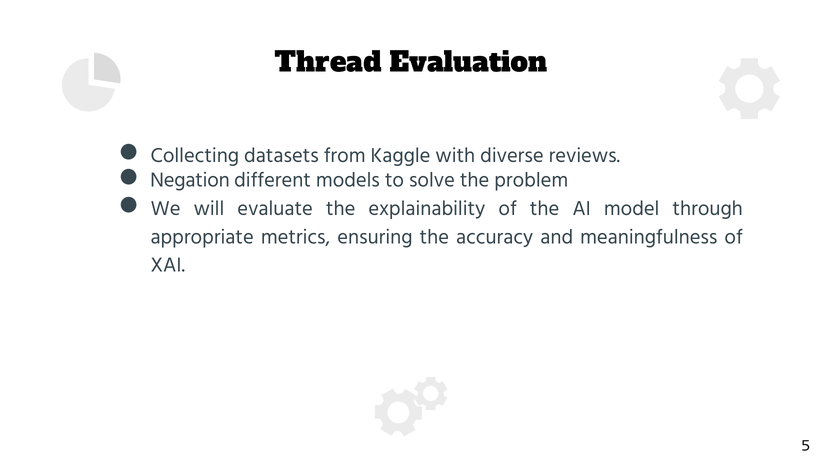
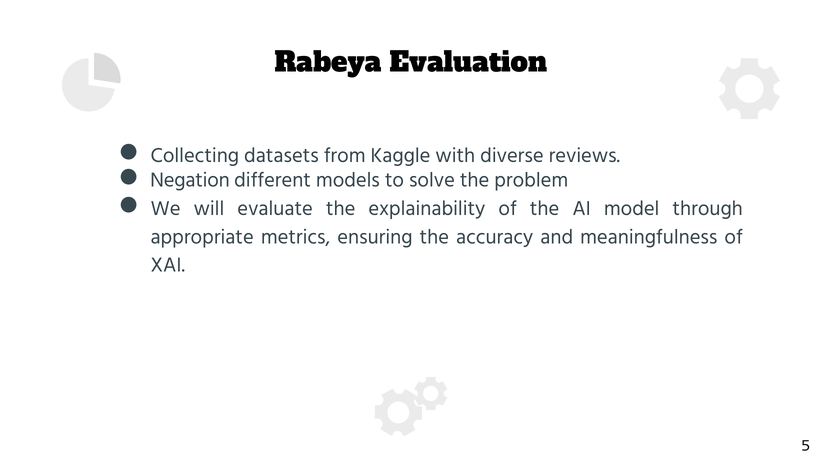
Thread: Thread -> Rabeya
